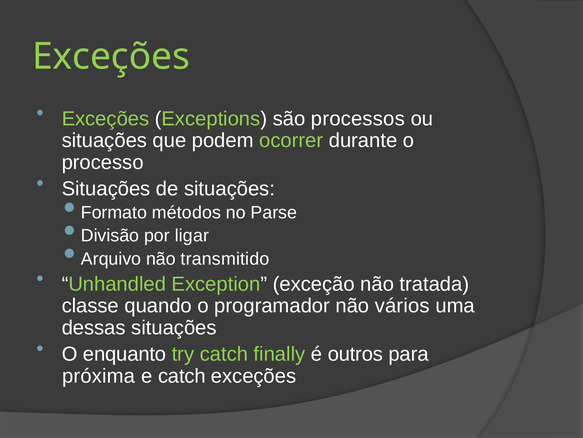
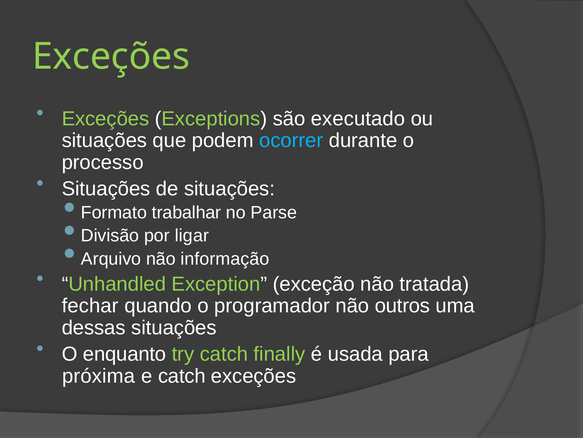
processos: processos -> executado
ocorrer colour: light green -> light blue
métodos: métodos -> trabalhar
transmitido: transmitido -> informação
classe: classe -> fechar
vários: vários -> outros
outros: outros -> usada
